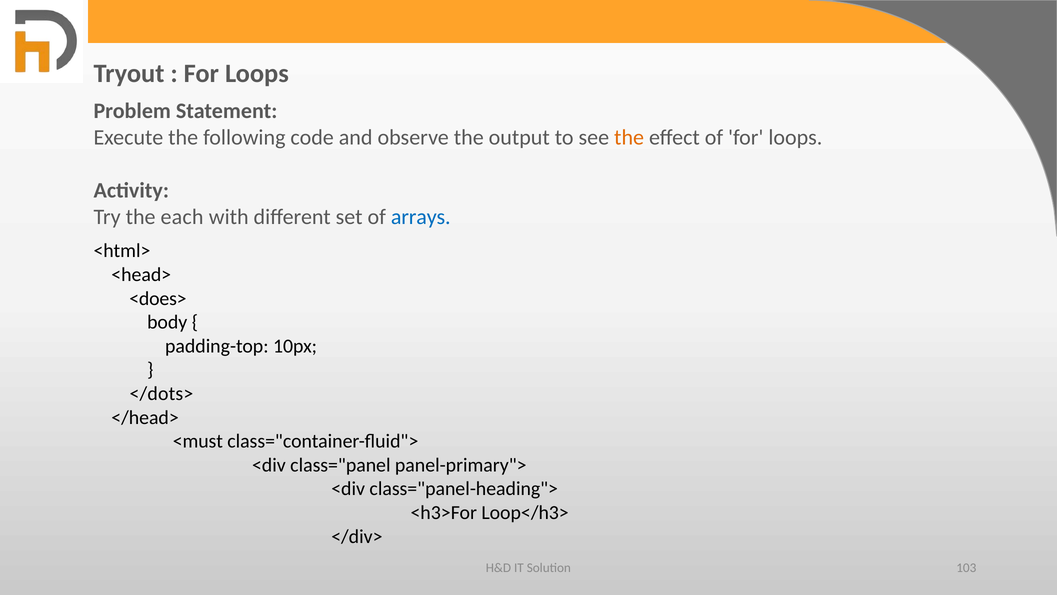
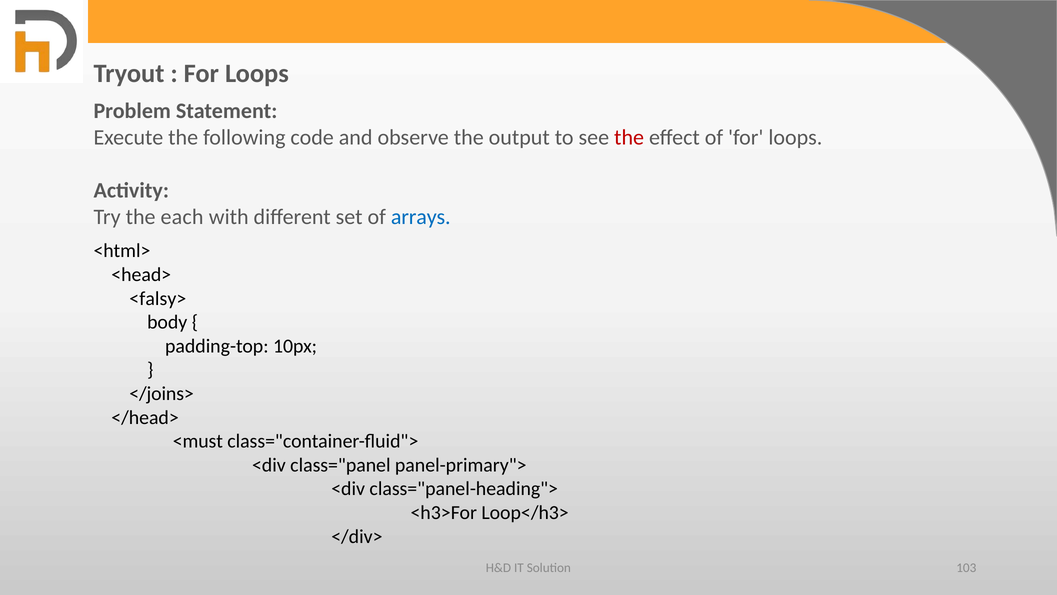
the at (629, 137) colour: orange -> red
<does>: <does> -> <falsy>
</dots>: </dots> -> </joins>
